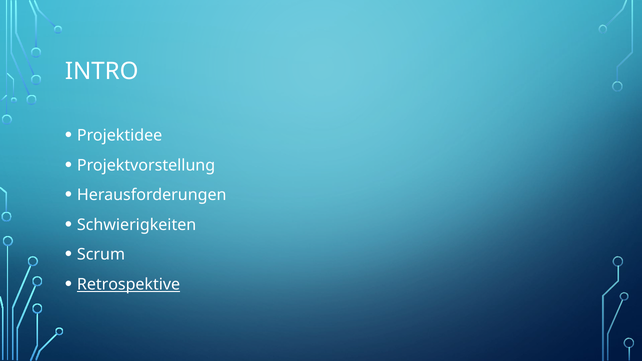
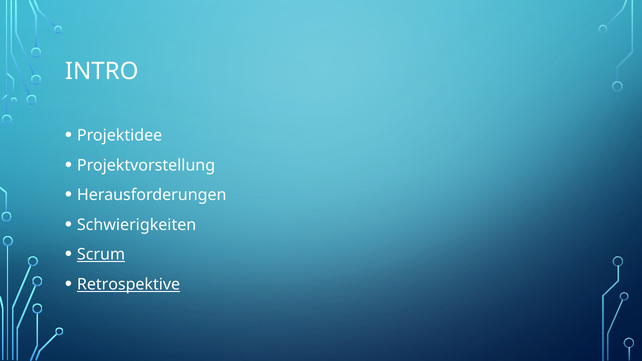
Scrum underline: none -> present
